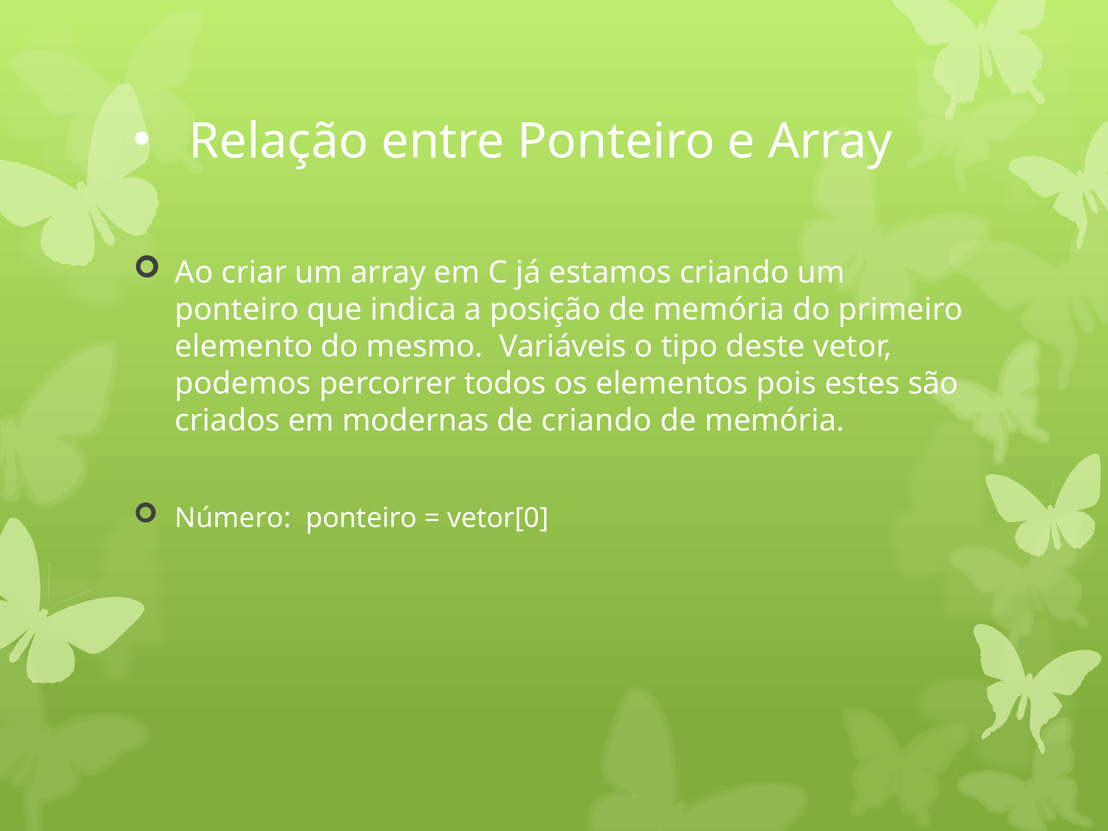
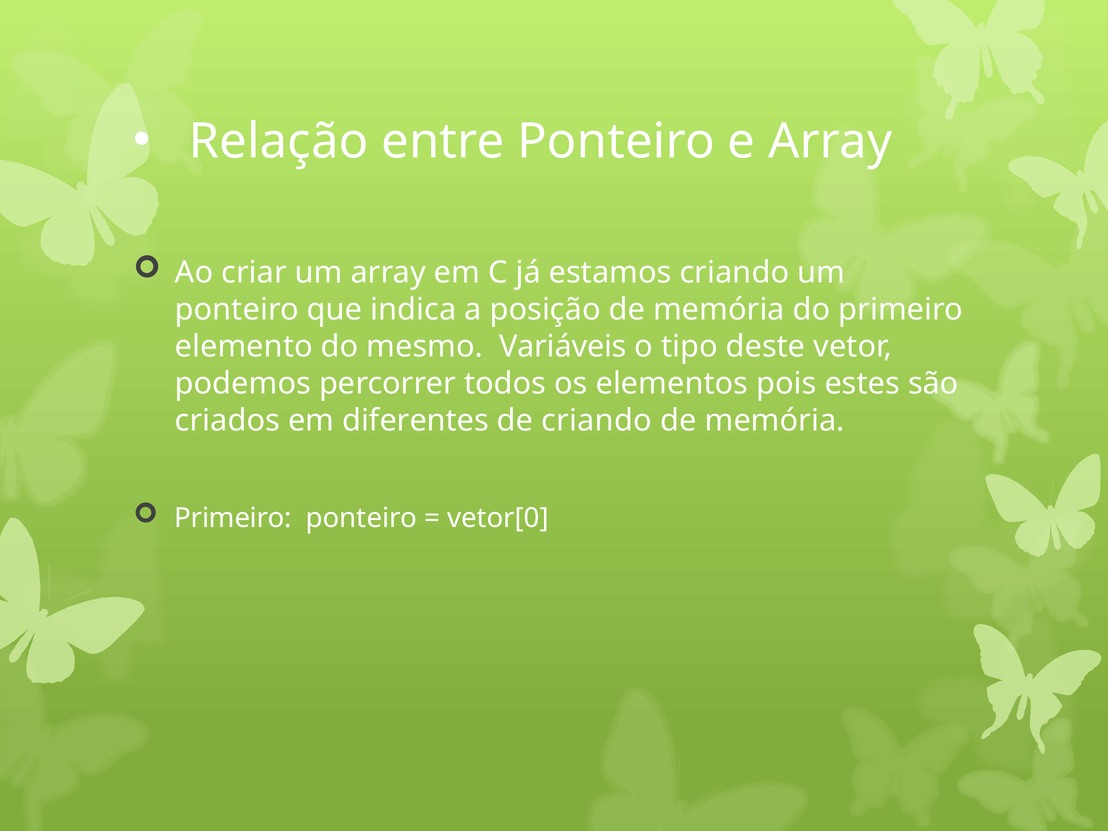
modernas: modernas -> diferentes
Número at (233, 518): Número -> Primeiro
